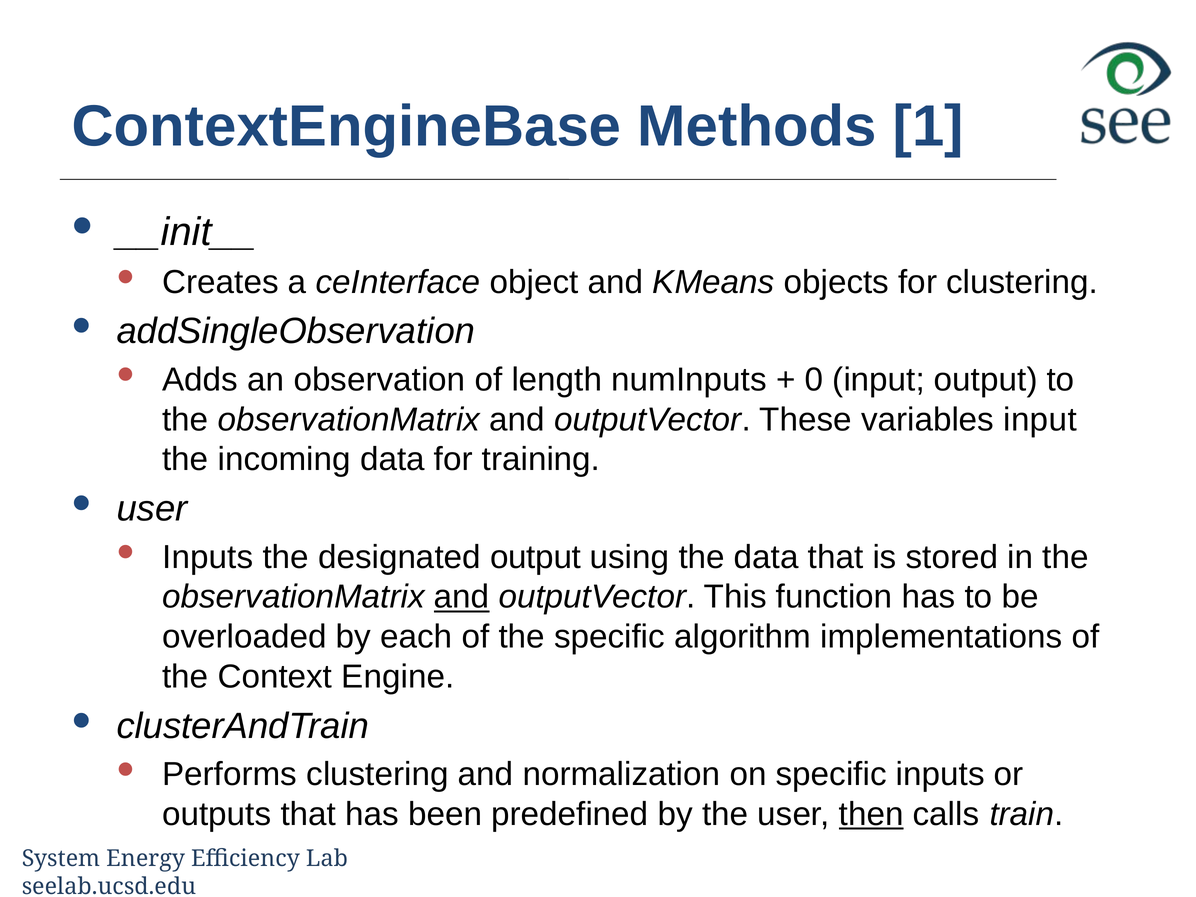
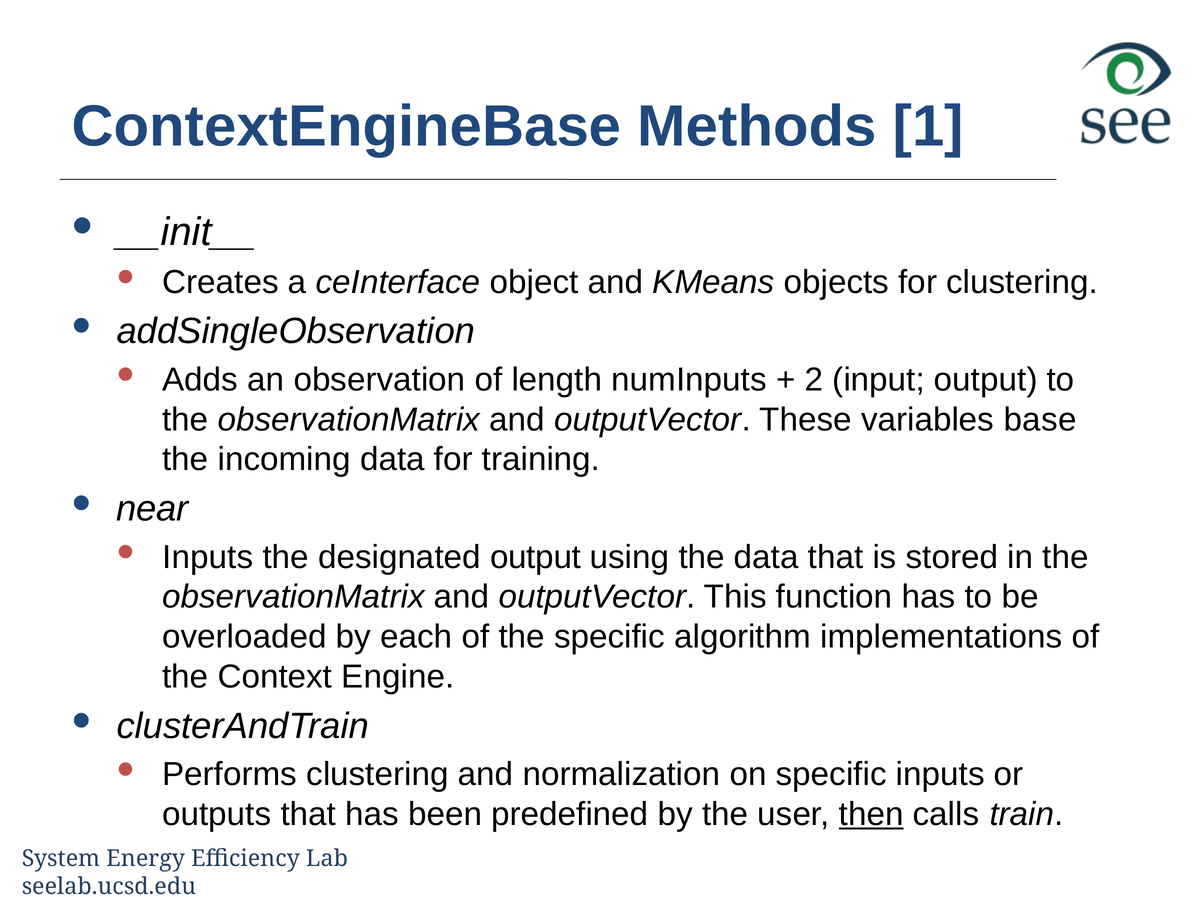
0: 0 -> 2
variables input: input -> base
user at (152, 509): user -> near
and at (462, 597) underline: present -> none
